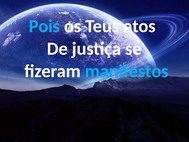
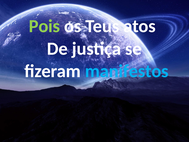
Pois colour: light blue -> light green
